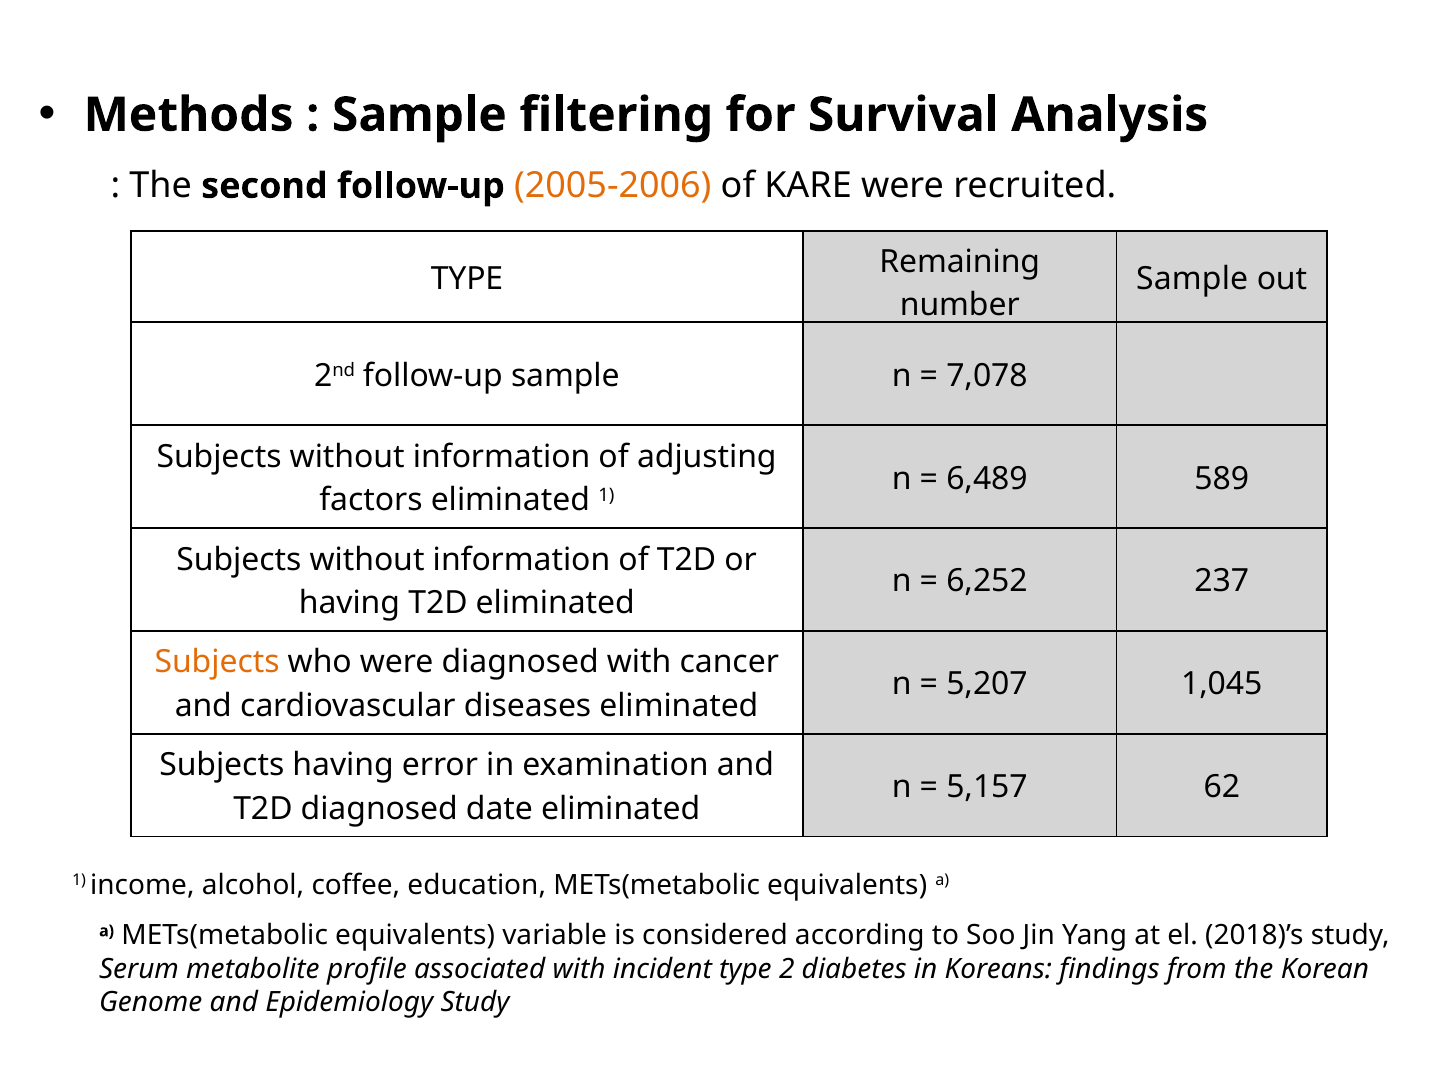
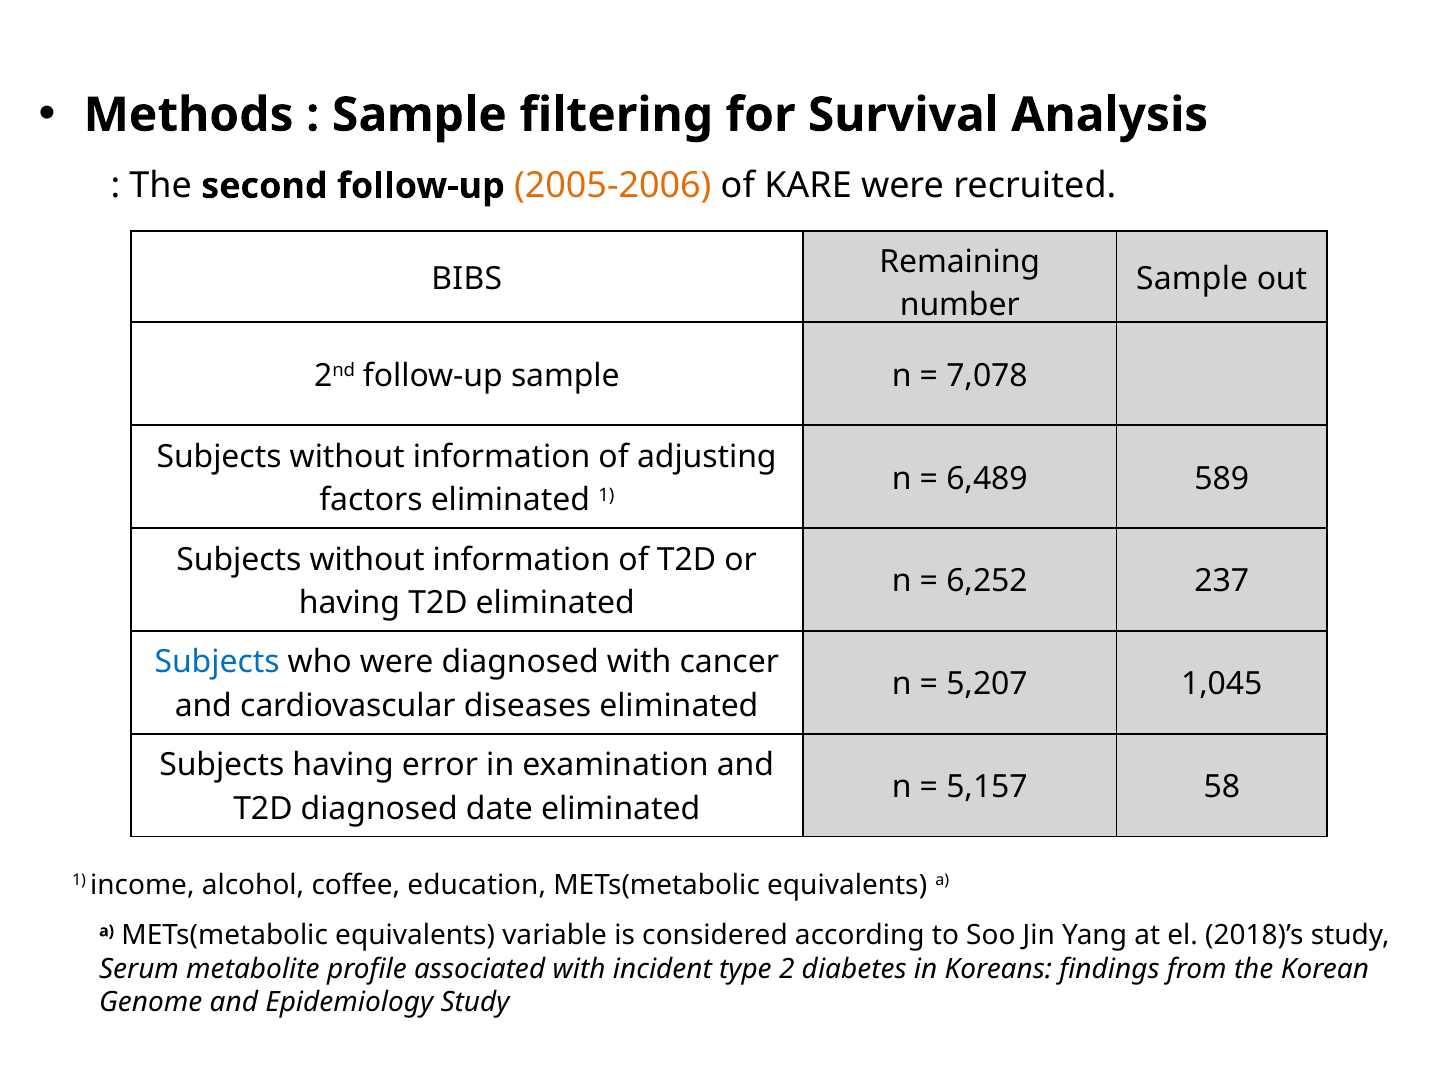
TYPE at (467, 279): TYPE -> BIBS
Subjects at (217, 663) colour: orange -> blue
62: 62 -> 58
